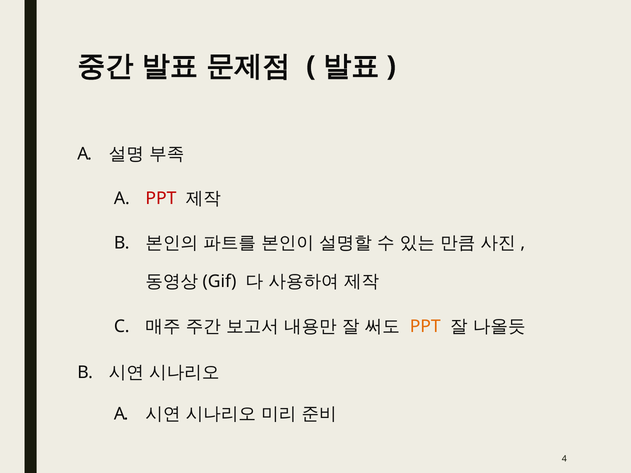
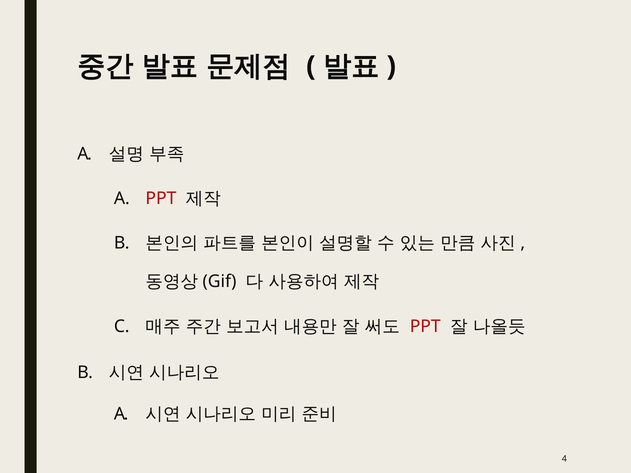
PPT at (425, 326) colour: orange -> red
